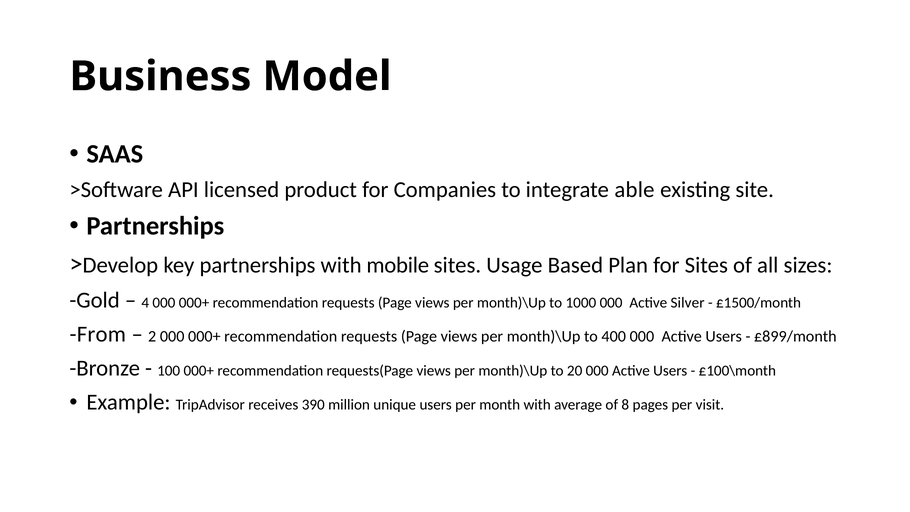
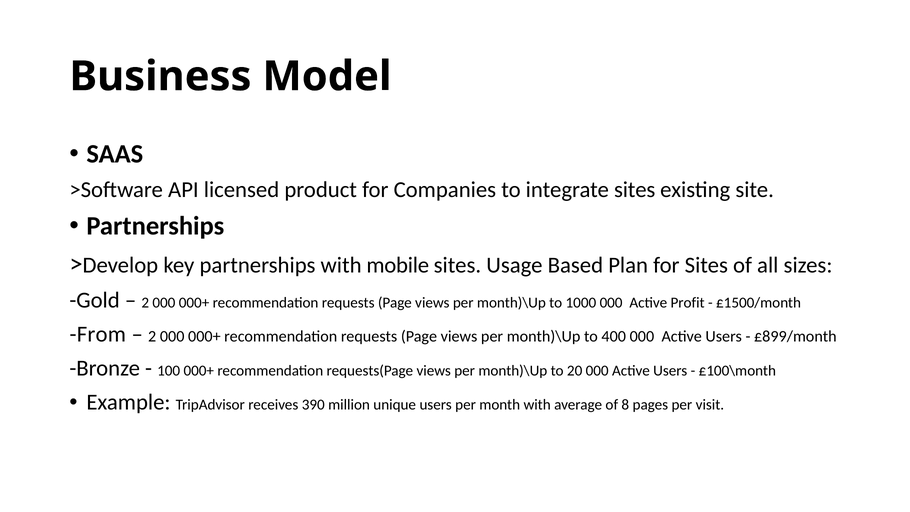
integrate able: able -> sites
4 at (145, 303): 4 -> 2
Silver: Silver -> Profit
